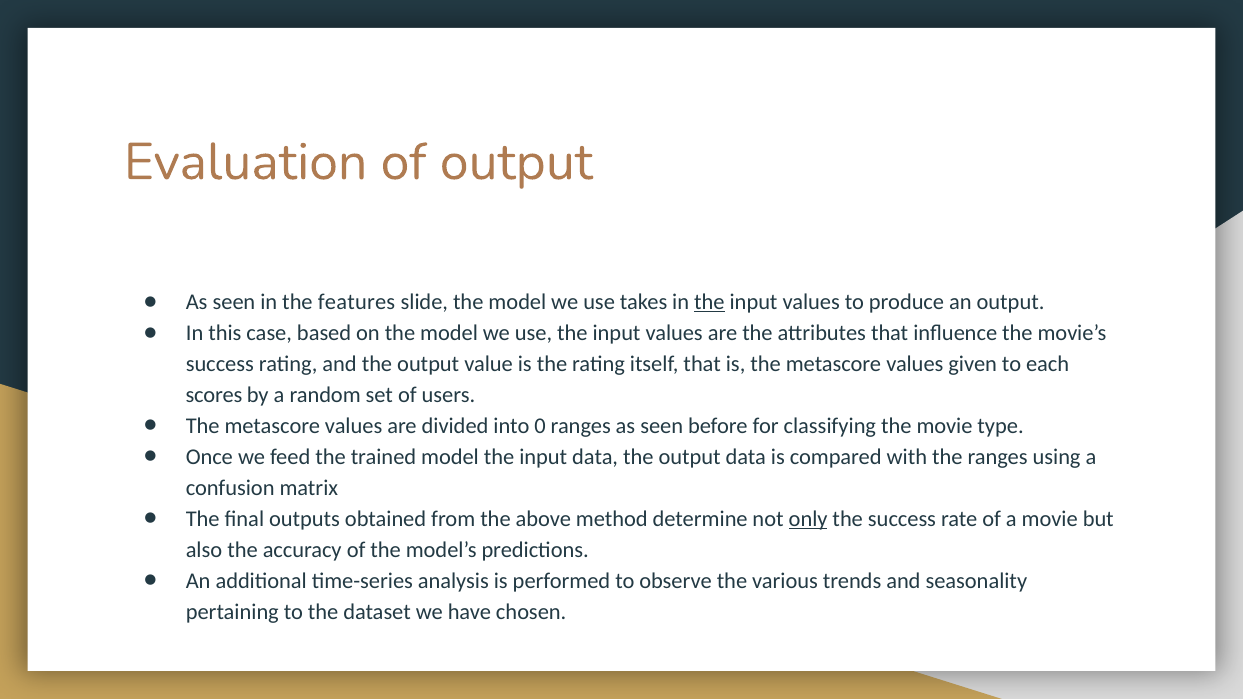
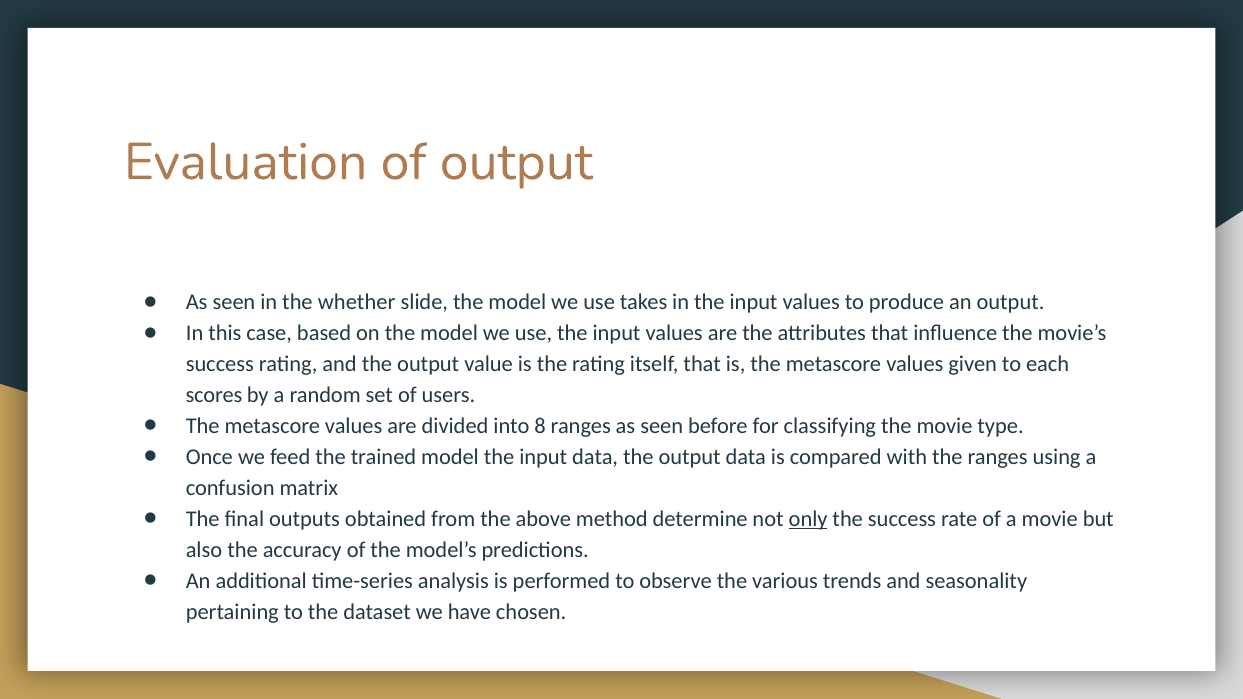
features: features -> whether
the at (709, 302) underline: present -> none
0: 0 -> 8
